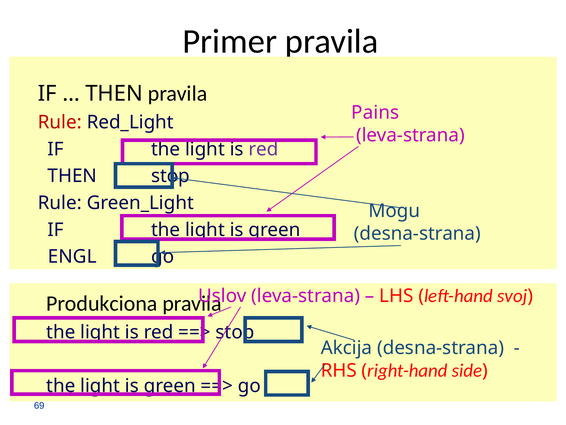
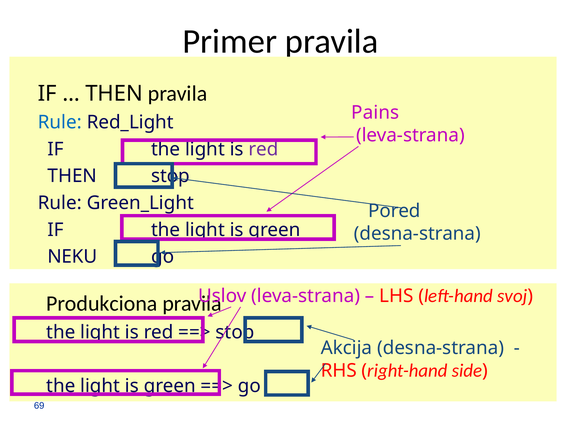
Rule at (60, 122) colour: red -> blue
Mogu: Mogu -> Pored
ENGL: ENGL -> NEKU
